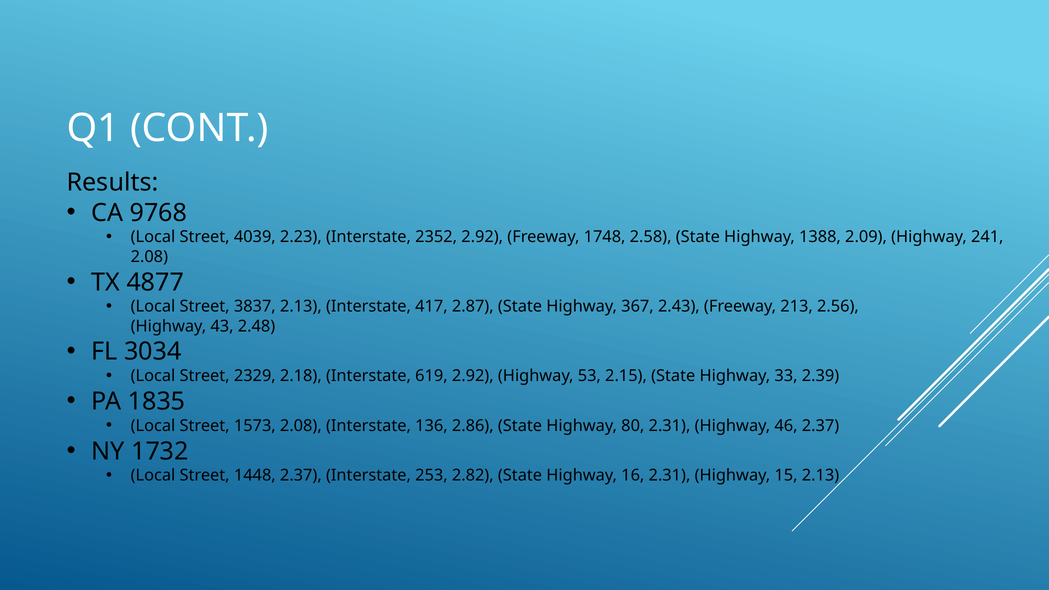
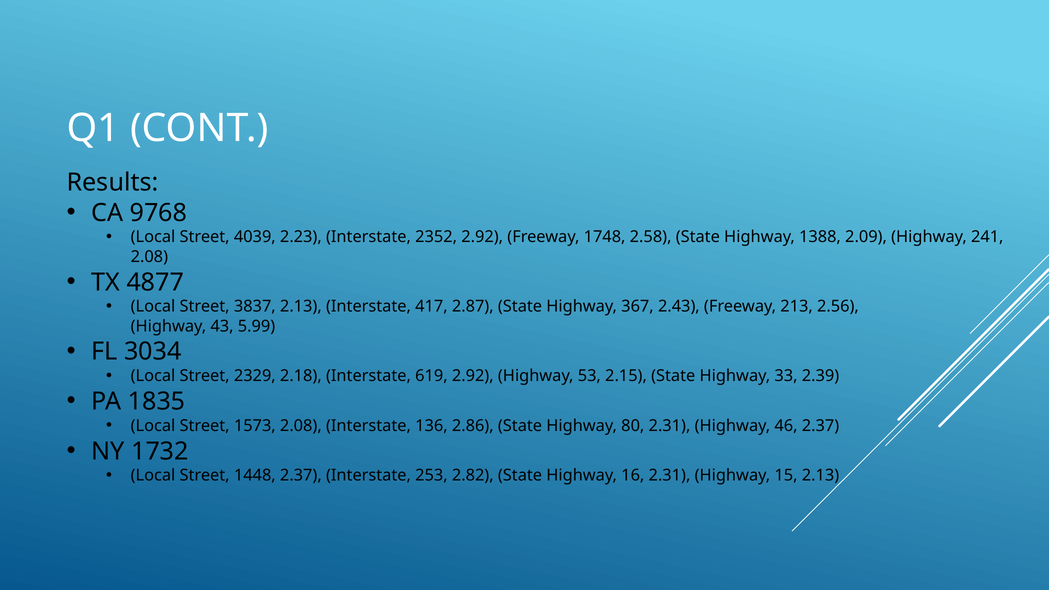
2.48: 2.48 -> 5.99
